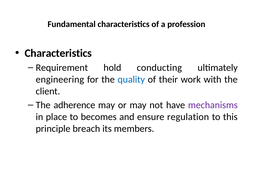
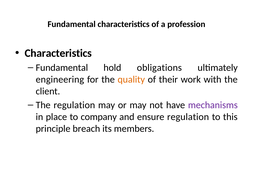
Requirement at (62, 68): Requirement -> Fundamental
conducting: conducting -> obligations
quality colour: blue -> orange
The adherence: adherence -> regulation
becomes: becomes -> company
